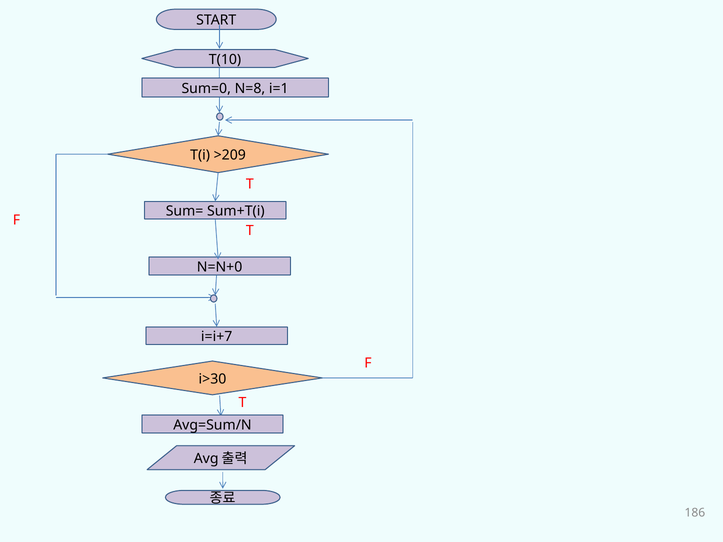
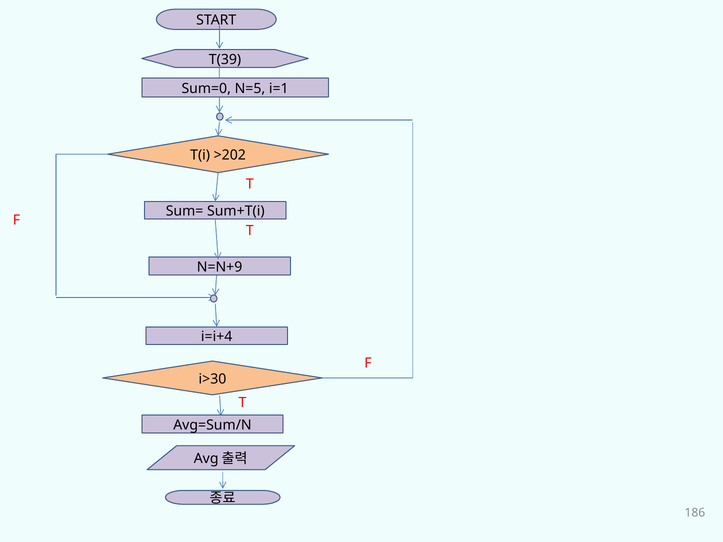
T(10: T(10 -> T(39
N=8: N=8 -> N=5
>209: >209 -> >202
N=N+0: N=N+0 -> N=N+9
i=i+7: i=i+7 -> i=i+4
